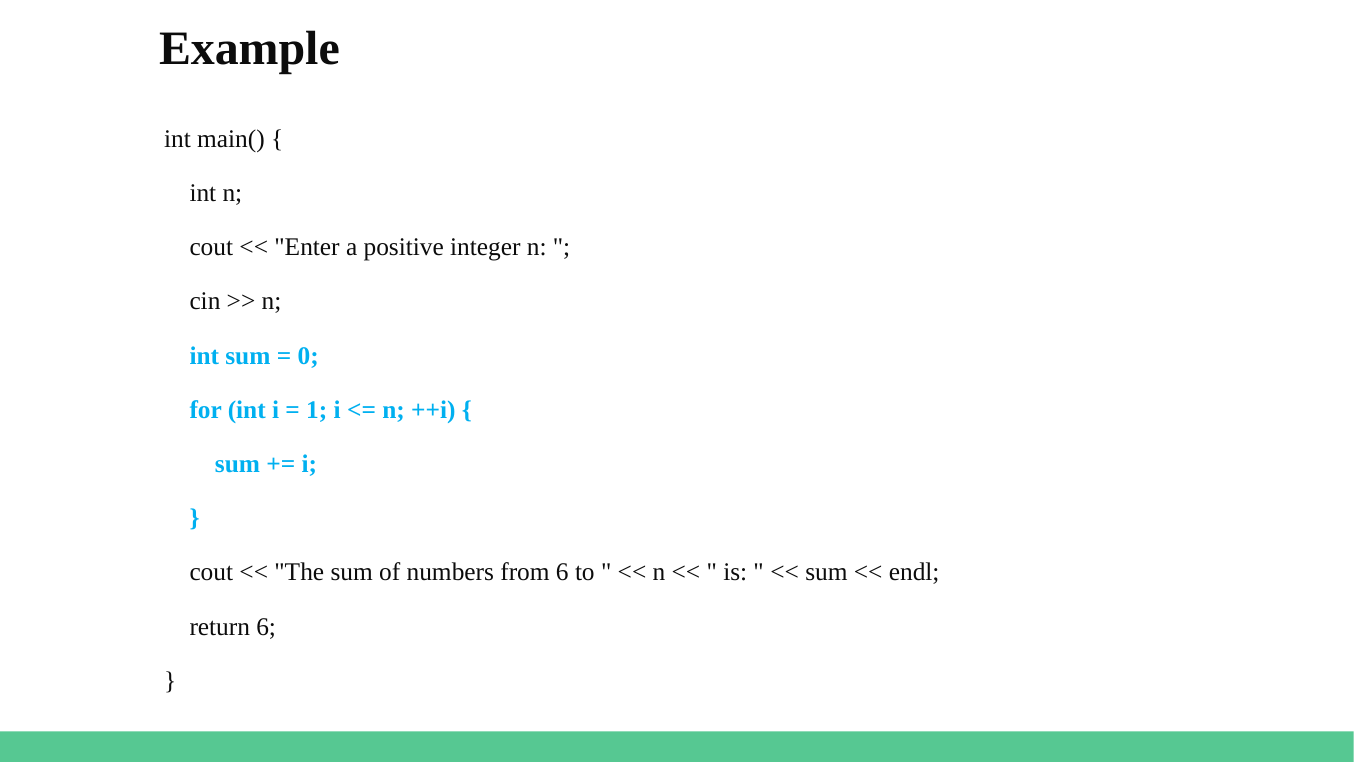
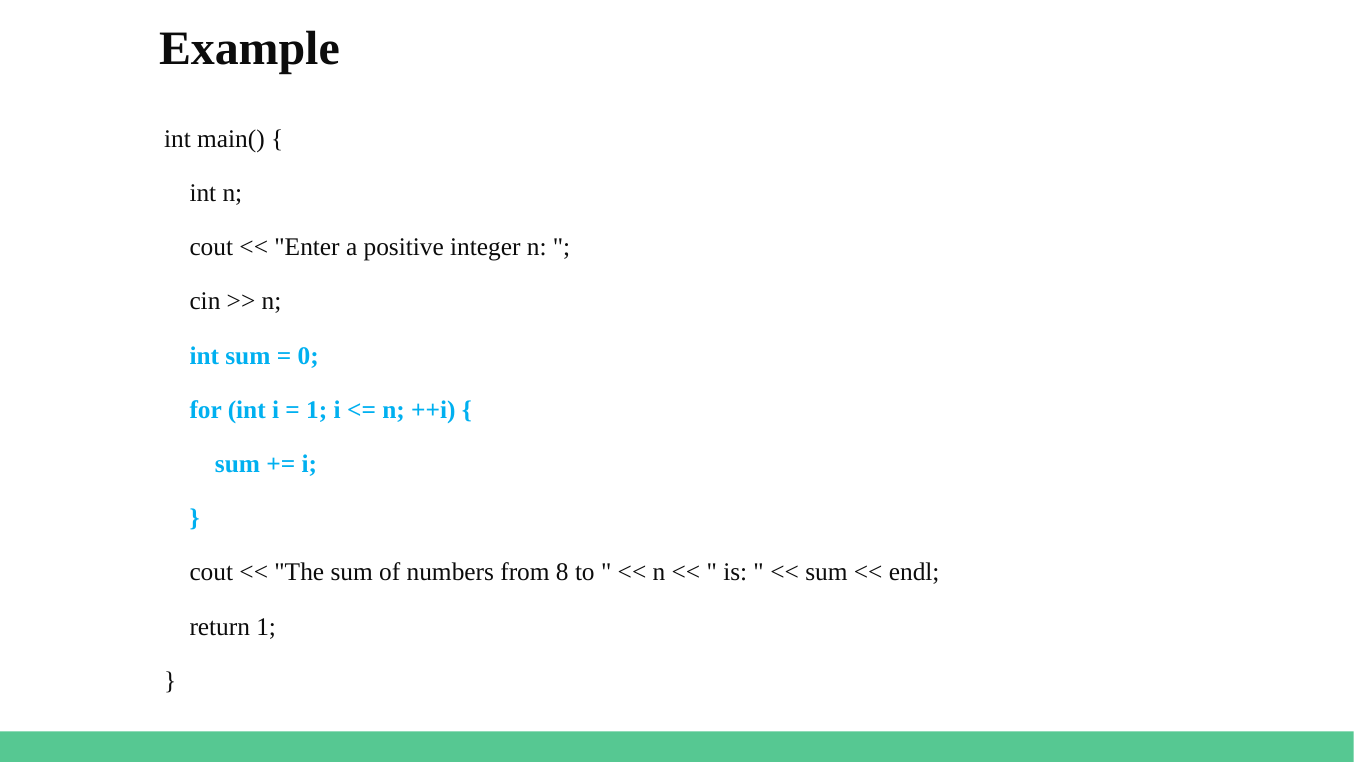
from 6: 6 -> 8
return 6: 6 -> 1
